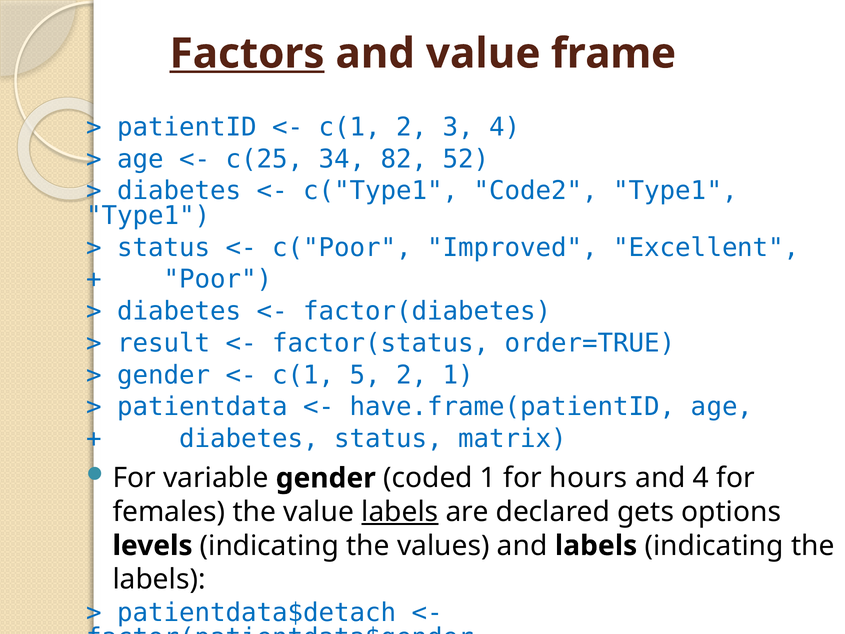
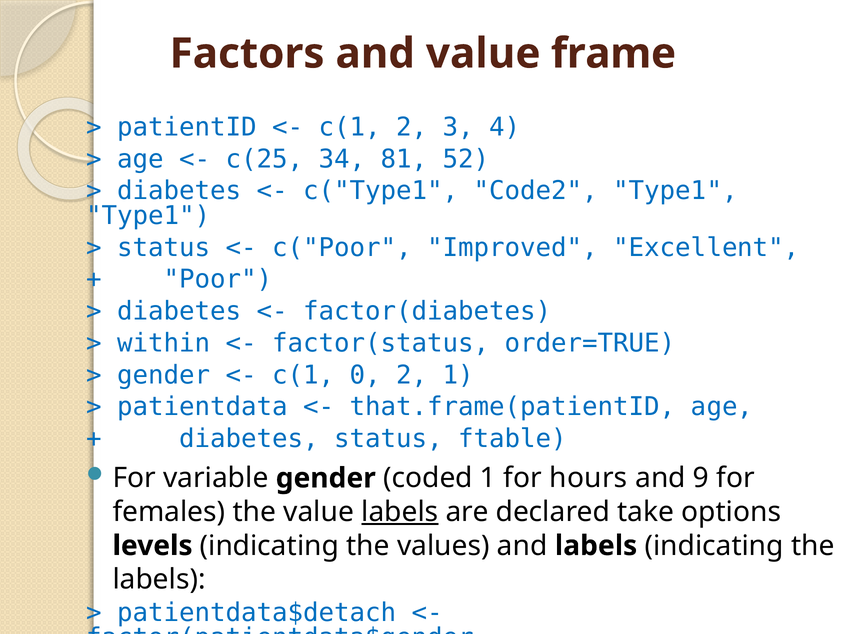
Factors underline: present -> none
82: 82 -> 81
result: result -> within
5: 5 -> 0
have.frame(patientID: have.frame(patientID -> that.frame(patientID
matrix: matrix -> ftable
and 4: 4 -> 9
gets: gets -> take
